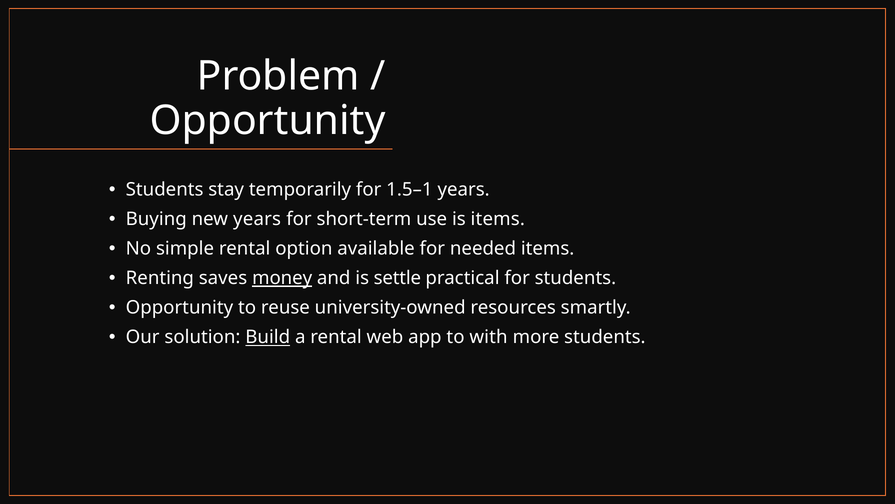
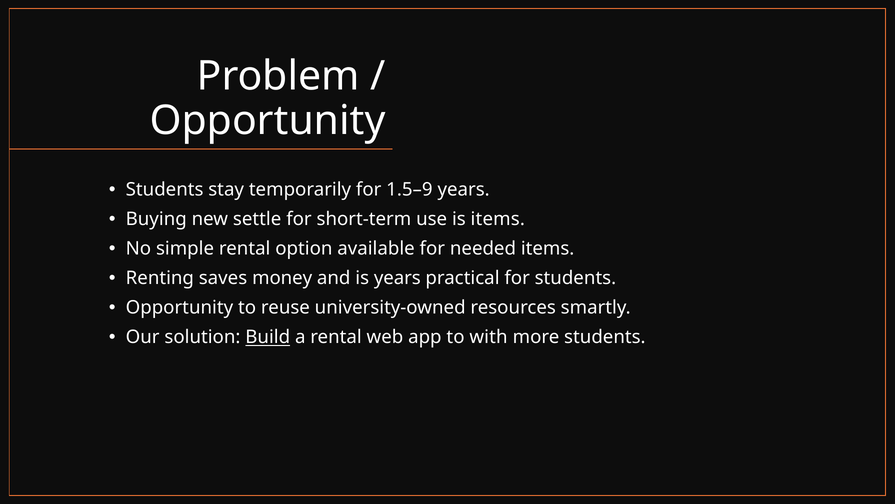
1.5–1: 1.5–1 -> 1.5–9
new years: years -> settle
money underline: present -> none
is settle: settle -> years
